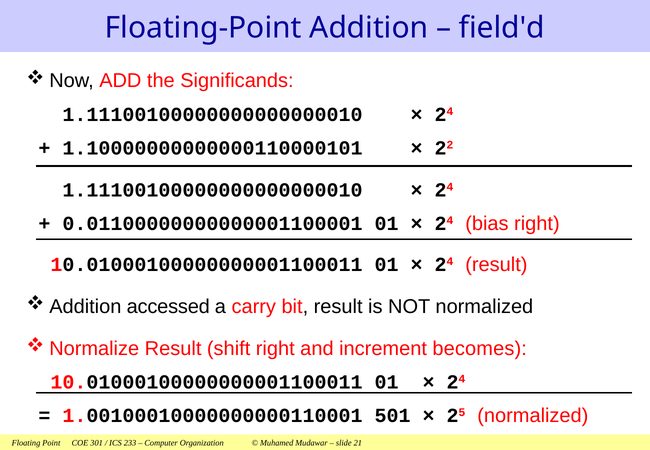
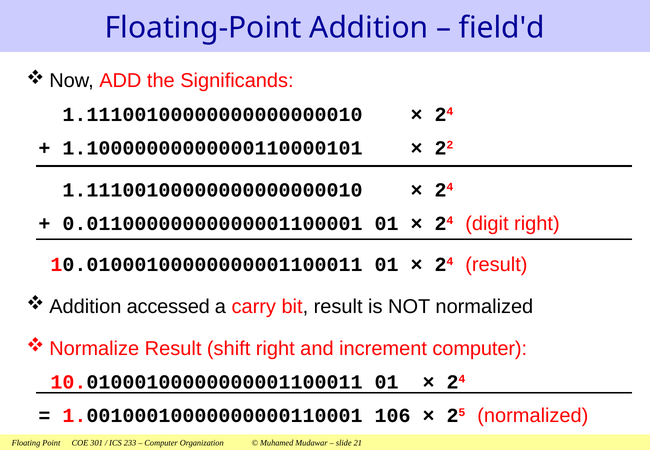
bias: bias -> digit
increment becomes: becomes -> computer
501: 501 -> 106
